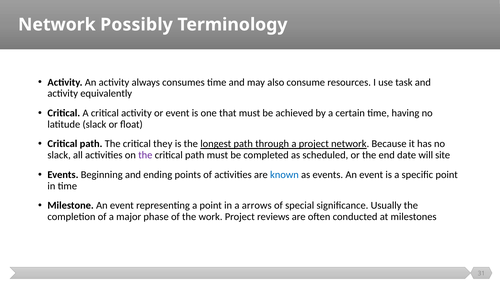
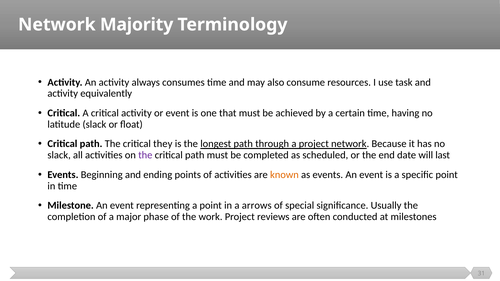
Possibly: Possibly -> Majority
site: site -> last
known colour: blue -> orange
